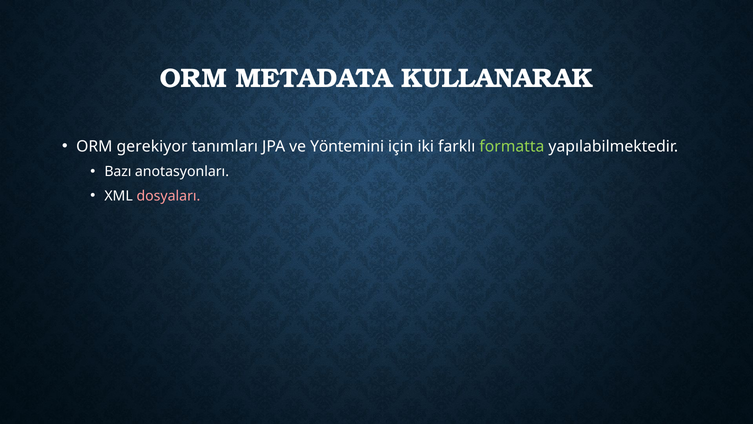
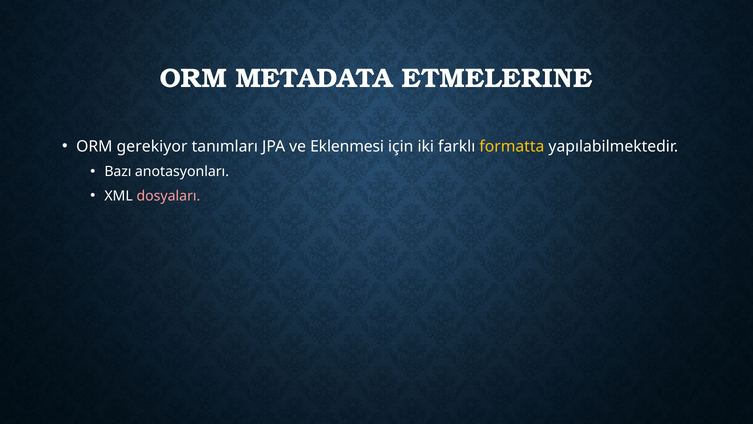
KULLANARAK: KULLANARAK -> ETMELERINE
Yöntemini: Yöntemini -> Eklenmesi
formatta colour: light green -> yellow
